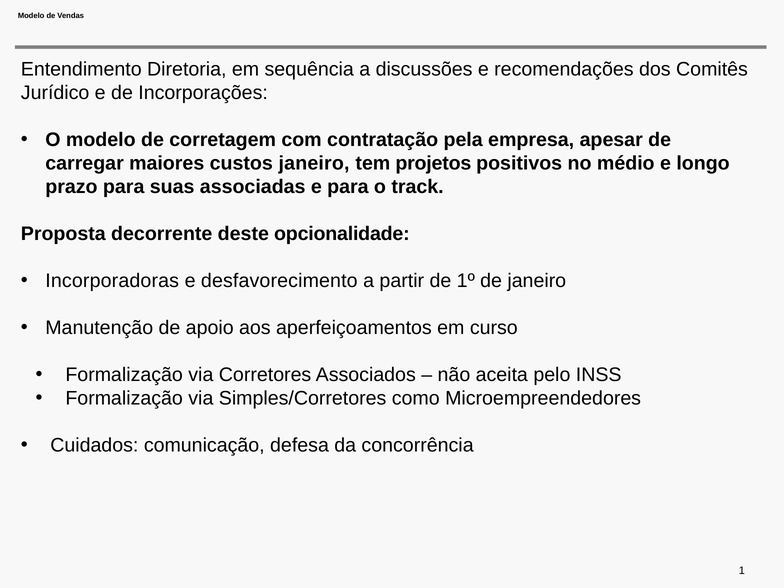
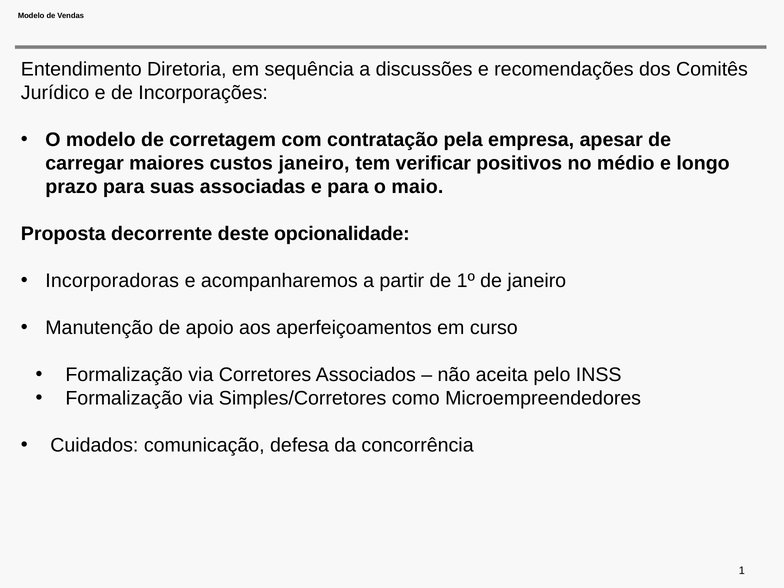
projetos: projetos -> verificar
track: track -> maio
desfavorecimento: desfavorecimento -> acompanharemos
